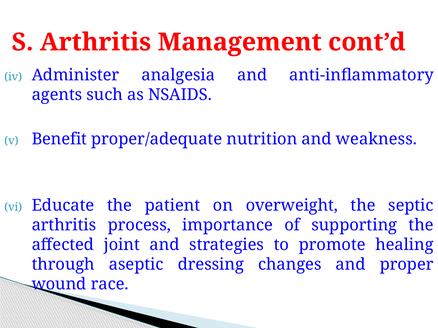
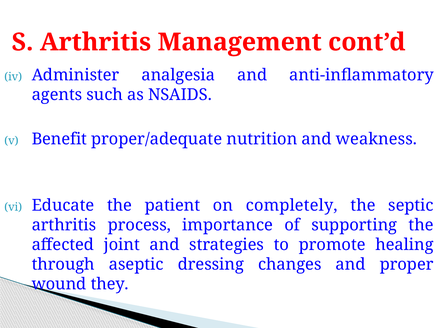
overweight: overweight -> completely
race: race -> they
